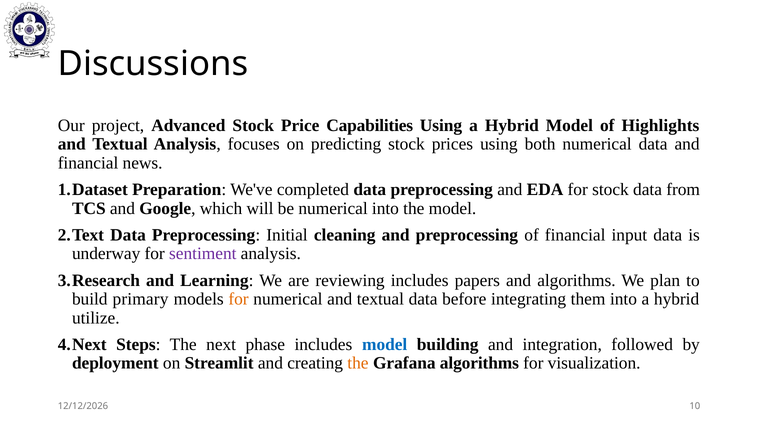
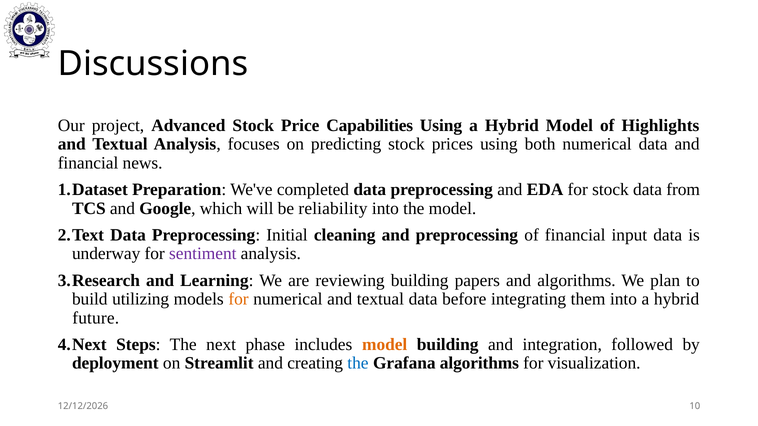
be numerical: numerical -> reliability
reviewing includes: includes -> building
primary: primary -> utilizing
utilize: utilize -> future
model at (385, 345) colour: blue -> orange
the at (358, 364) colour: orange -> blue
